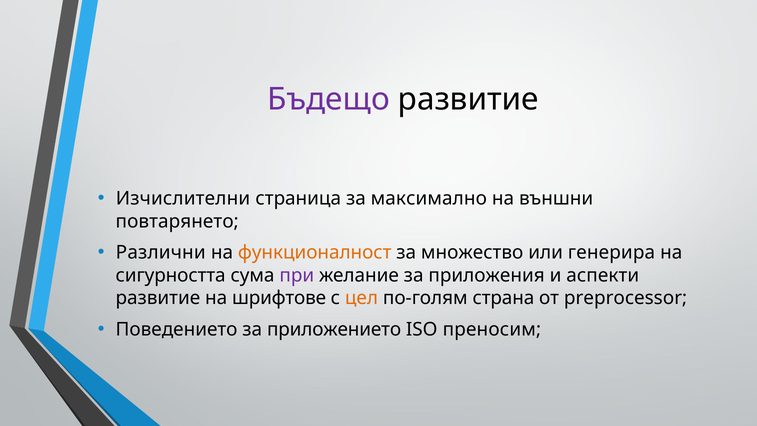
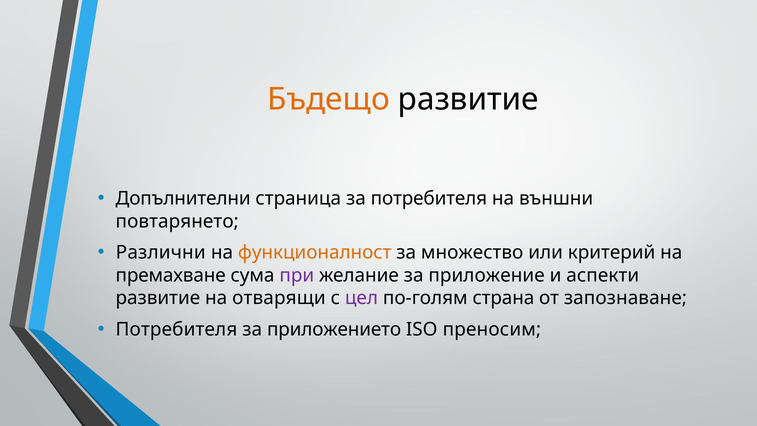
Бъдещо colour: purple -> orange
Изчислителни: Изчислителни -> Допълнителни
за максимално: максимално -> потребителя
генерира: генерира -> критерий
сигурността: сигурността -> премахване
приложения: приложения -> приложение
шрифтове: шрифтове -> отварящи
цел colour: orange -> purple
preprocessor: preprocessor -> запознаване
Поведението at (177, 329): Поведението -> Потребителя
